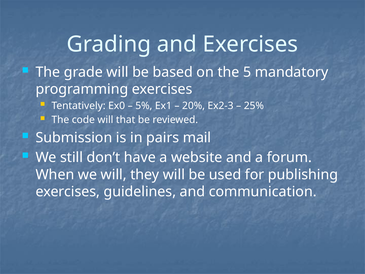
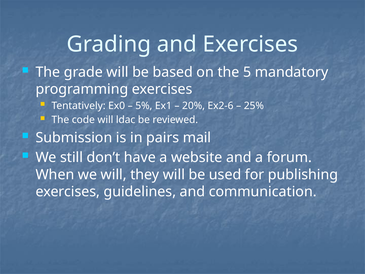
Ex2-3: Ex2-3 -> Ex2-6
that: that -> ldac
